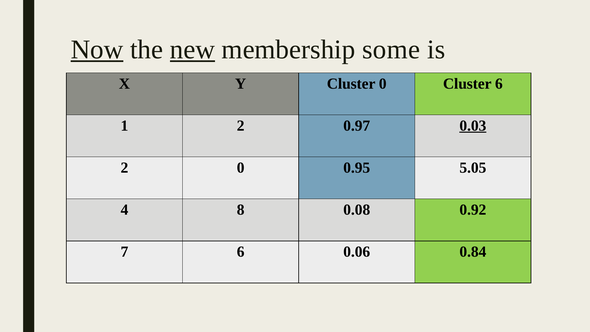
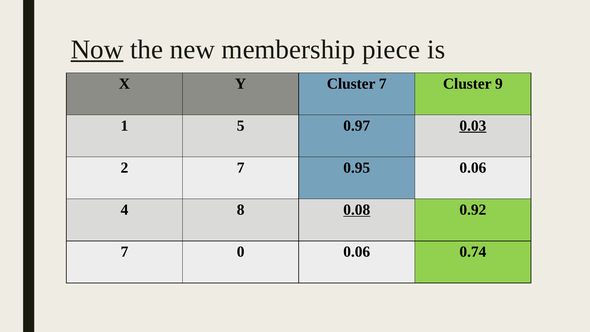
new underline: present -> none
some: some -> piece
Cluster 0: 0 -> 7
Cluster 6: 6 -> 9
1 2: 2 -> 5
2 0: 0 -> 7
0.95 5.05: 5.05 -> 0.06
0.08 underline: none -> present
7 6: 6 -> 0
0.84: 0.84 -> 0.74
